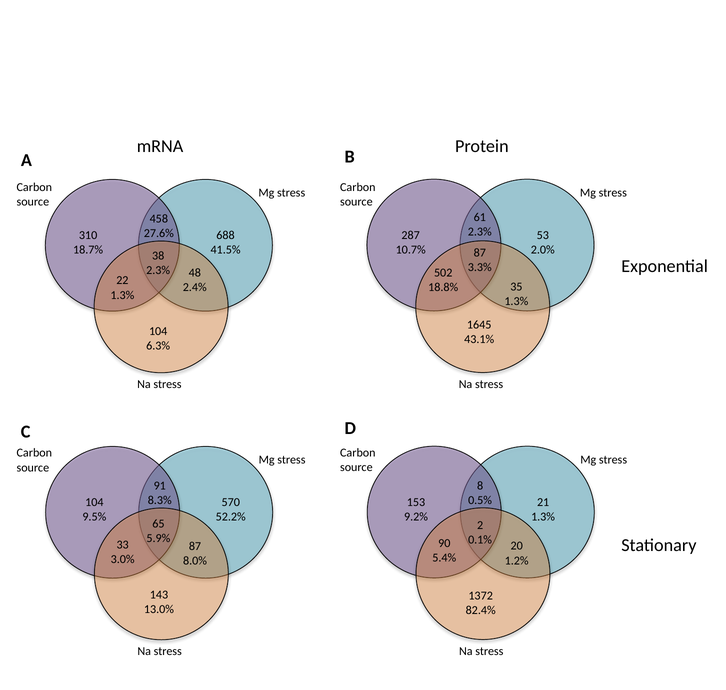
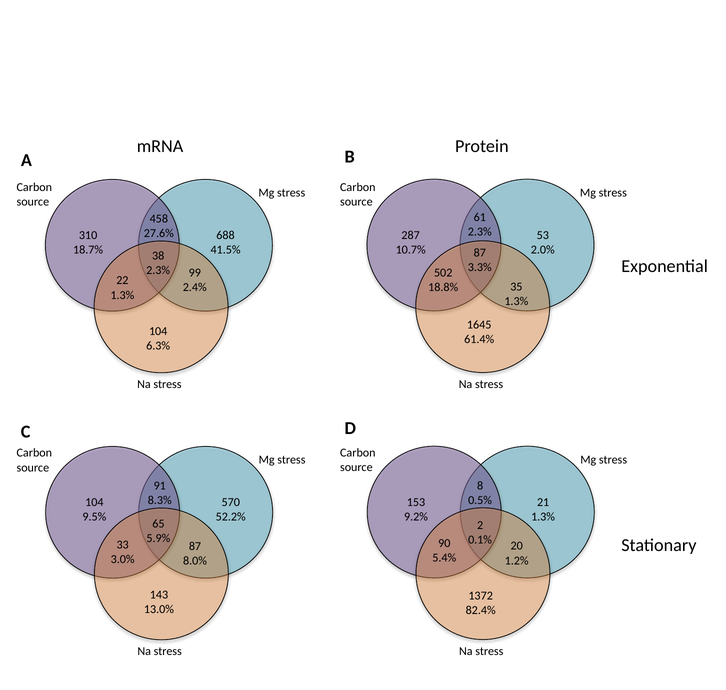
48: 48 -> 99
43.1%: 43.1% -> 61.4%
